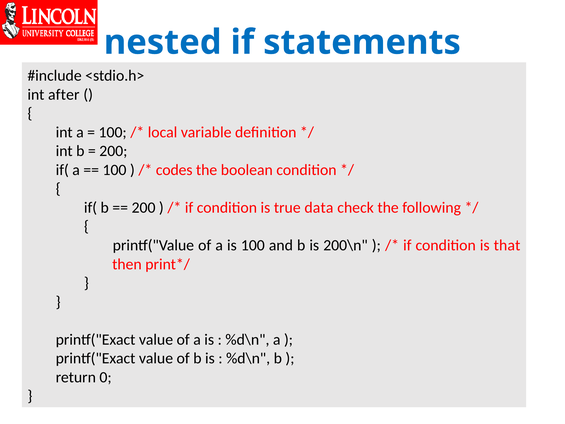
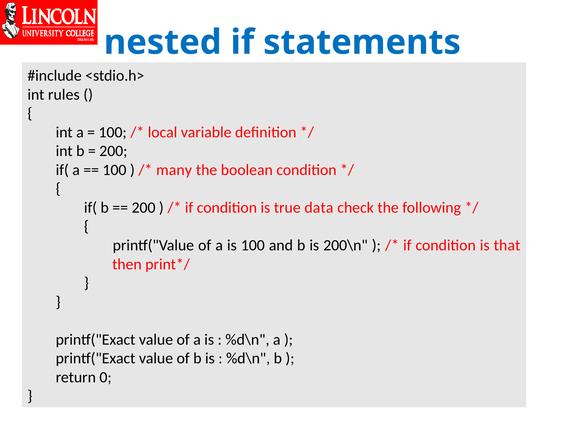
after: after -> rules
codes: codes -> many
